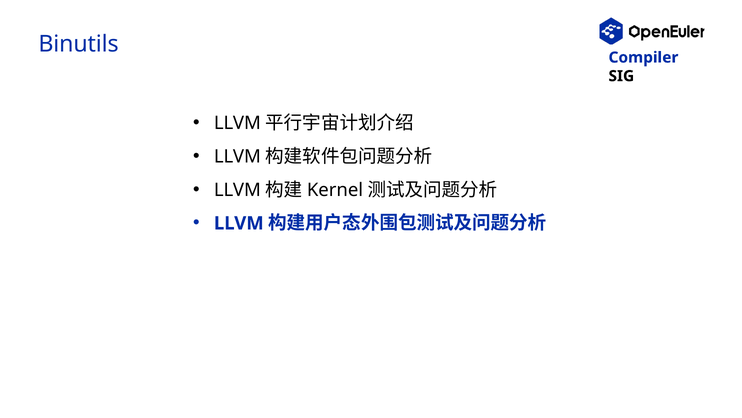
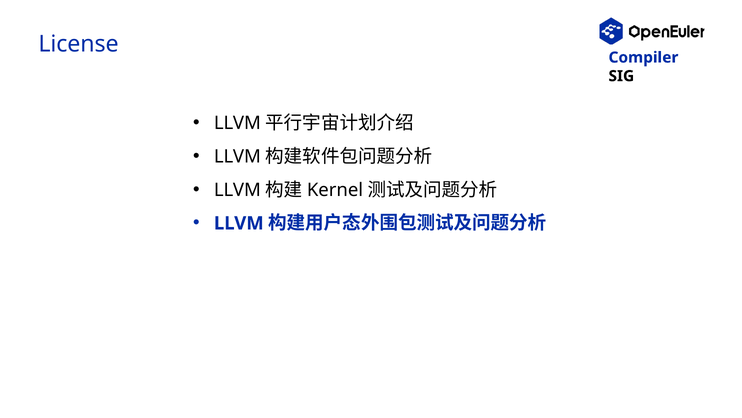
Binutils: Binutils -> License
